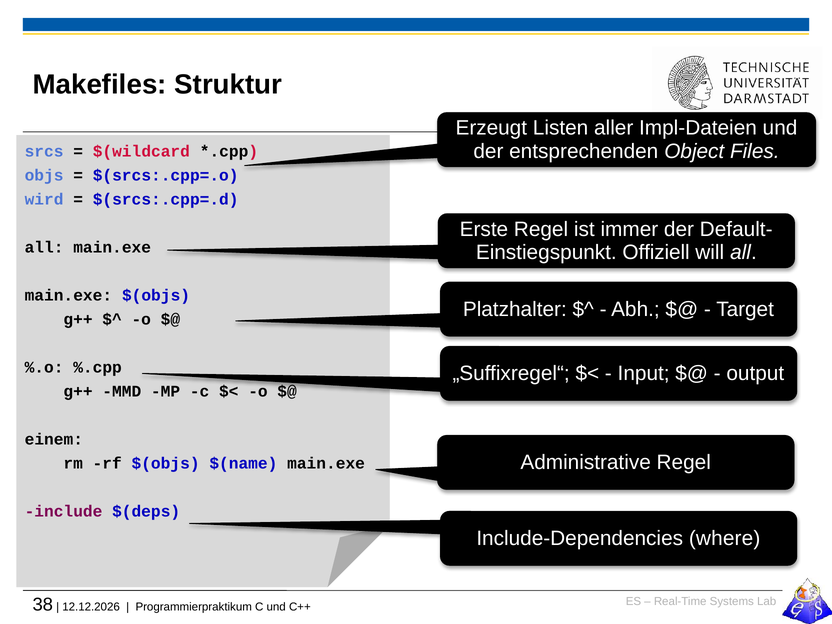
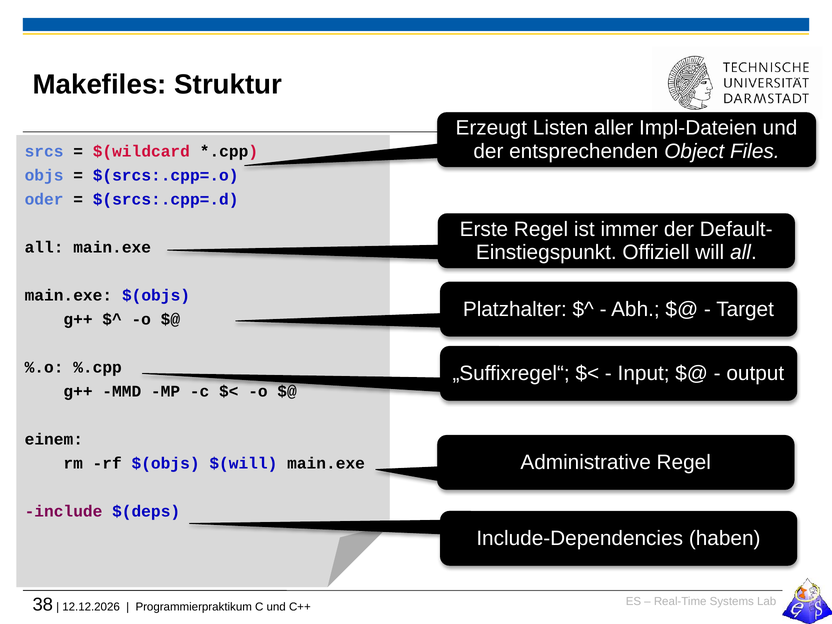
wird: wird -> oder
$(name: $(name -> $(will
where: where -> haben
